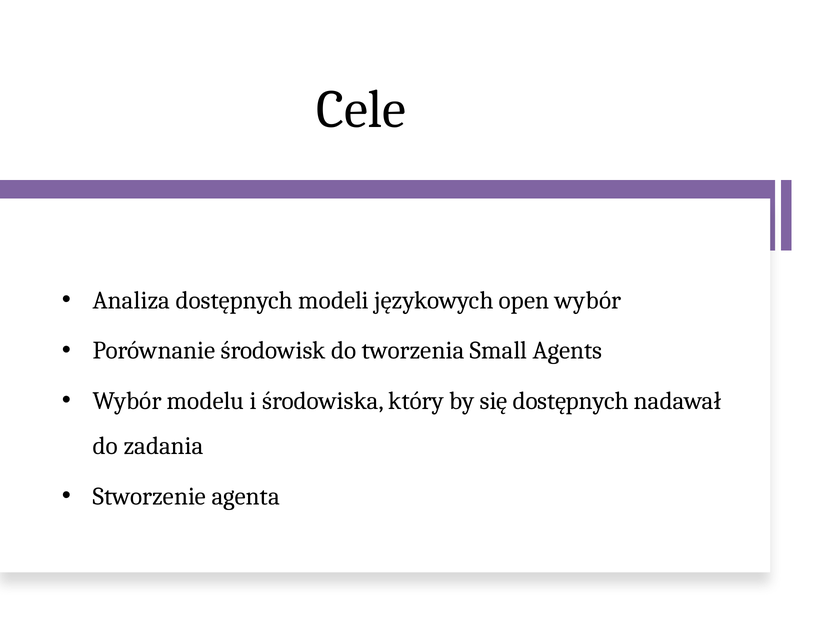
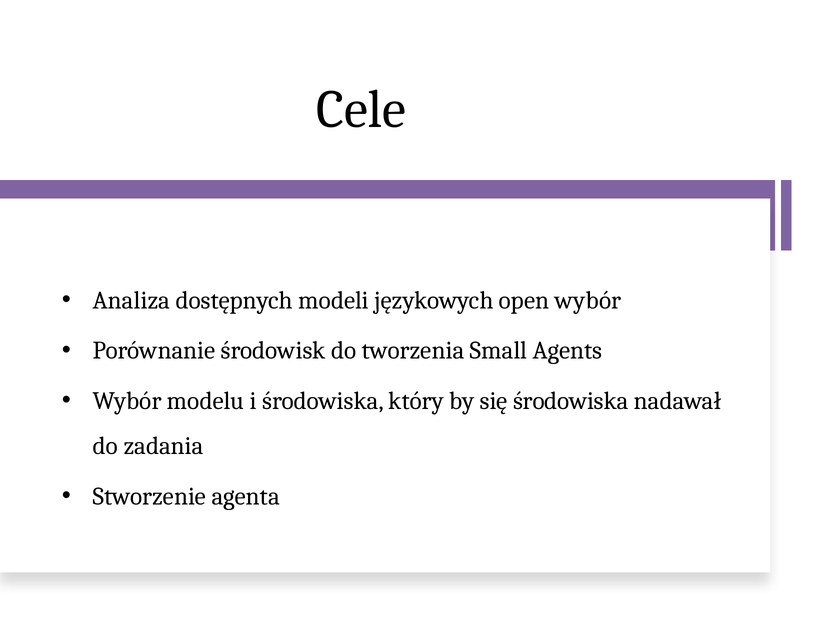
się dostępnych: dostępnych -> środowiska
